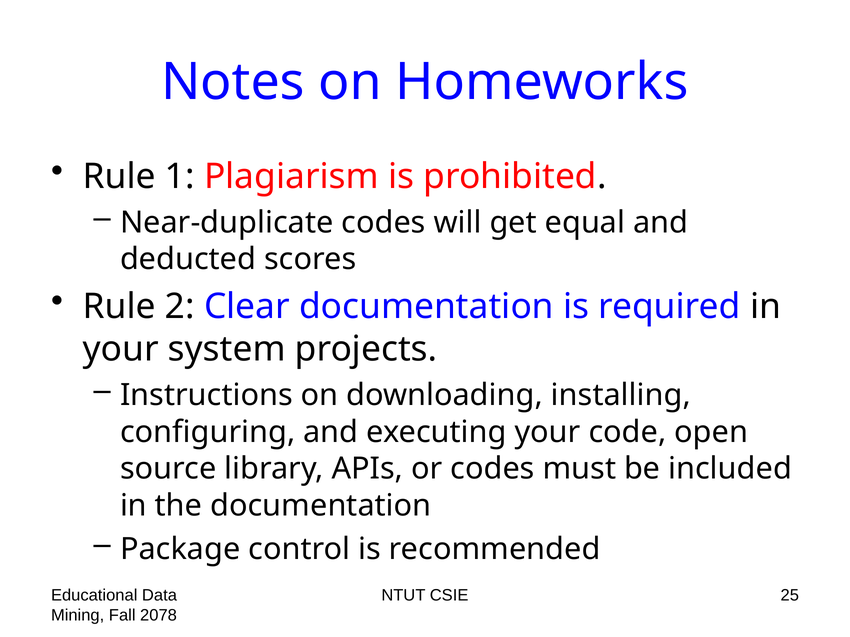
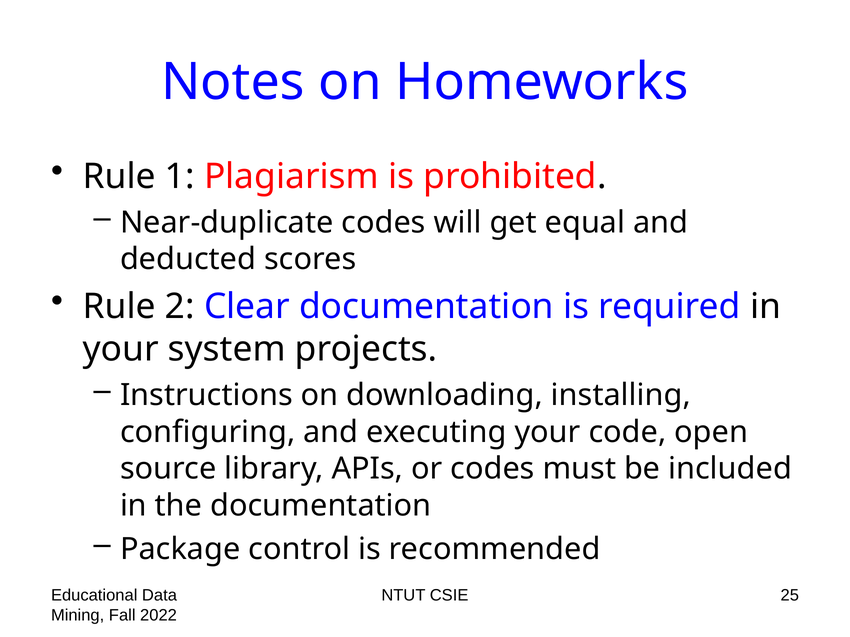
2078: 2078 -> 2022
